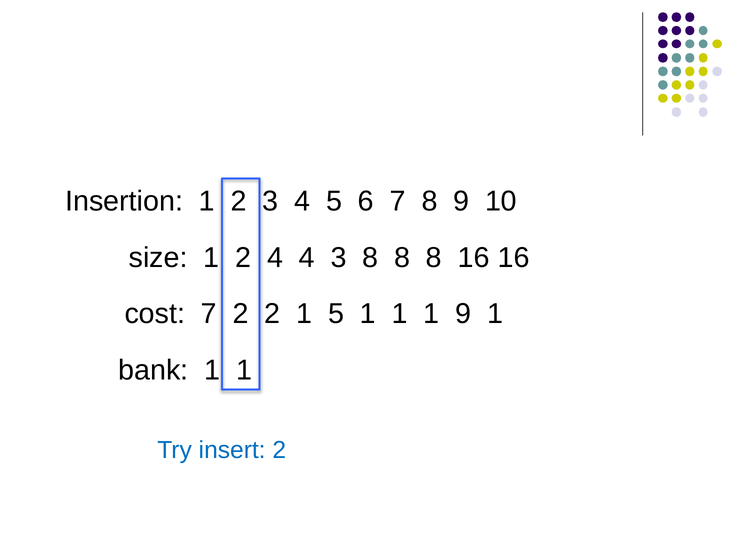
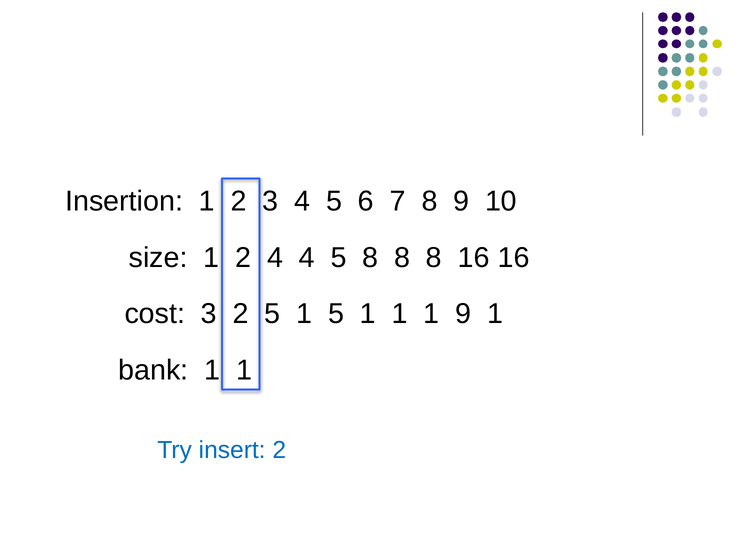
4 4 3: 3 -> 5
cost 7: 7 -> 3
2 at (272, 314): 2 -> 5
